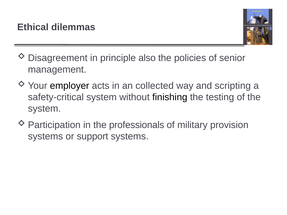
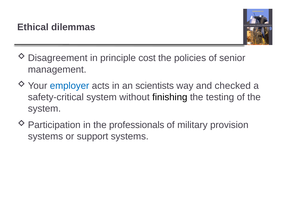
also: also -> cost
employer colour: black -> blue
collected: collected -> scientists
scripting: scripting -> checked
